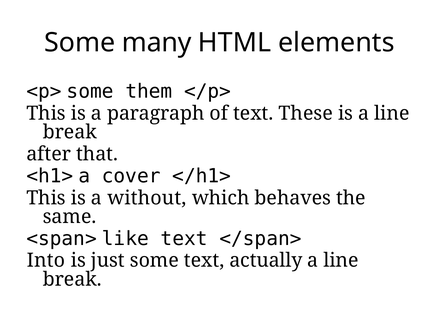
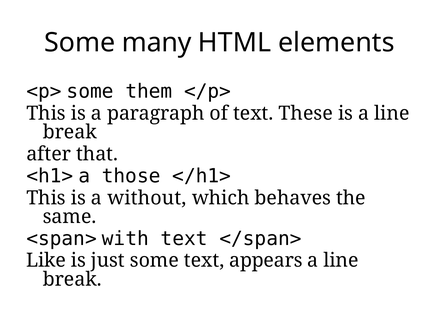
cover: cover -> those
like: like -> with
Into: Into -> Like
actually: actually -> appears
